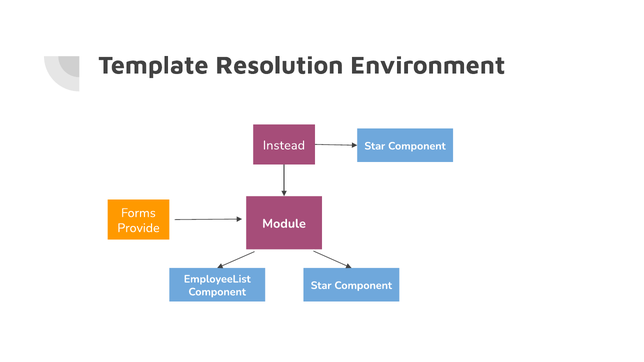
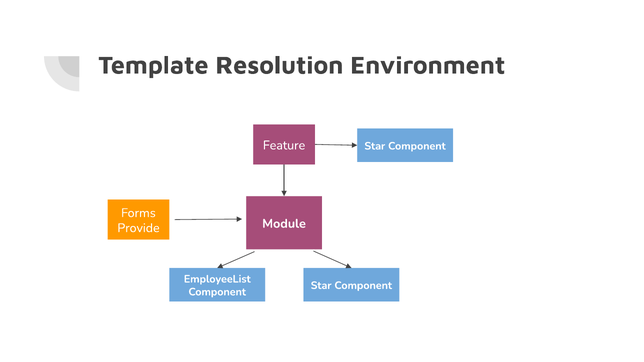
Instead: Instead -> Feature
